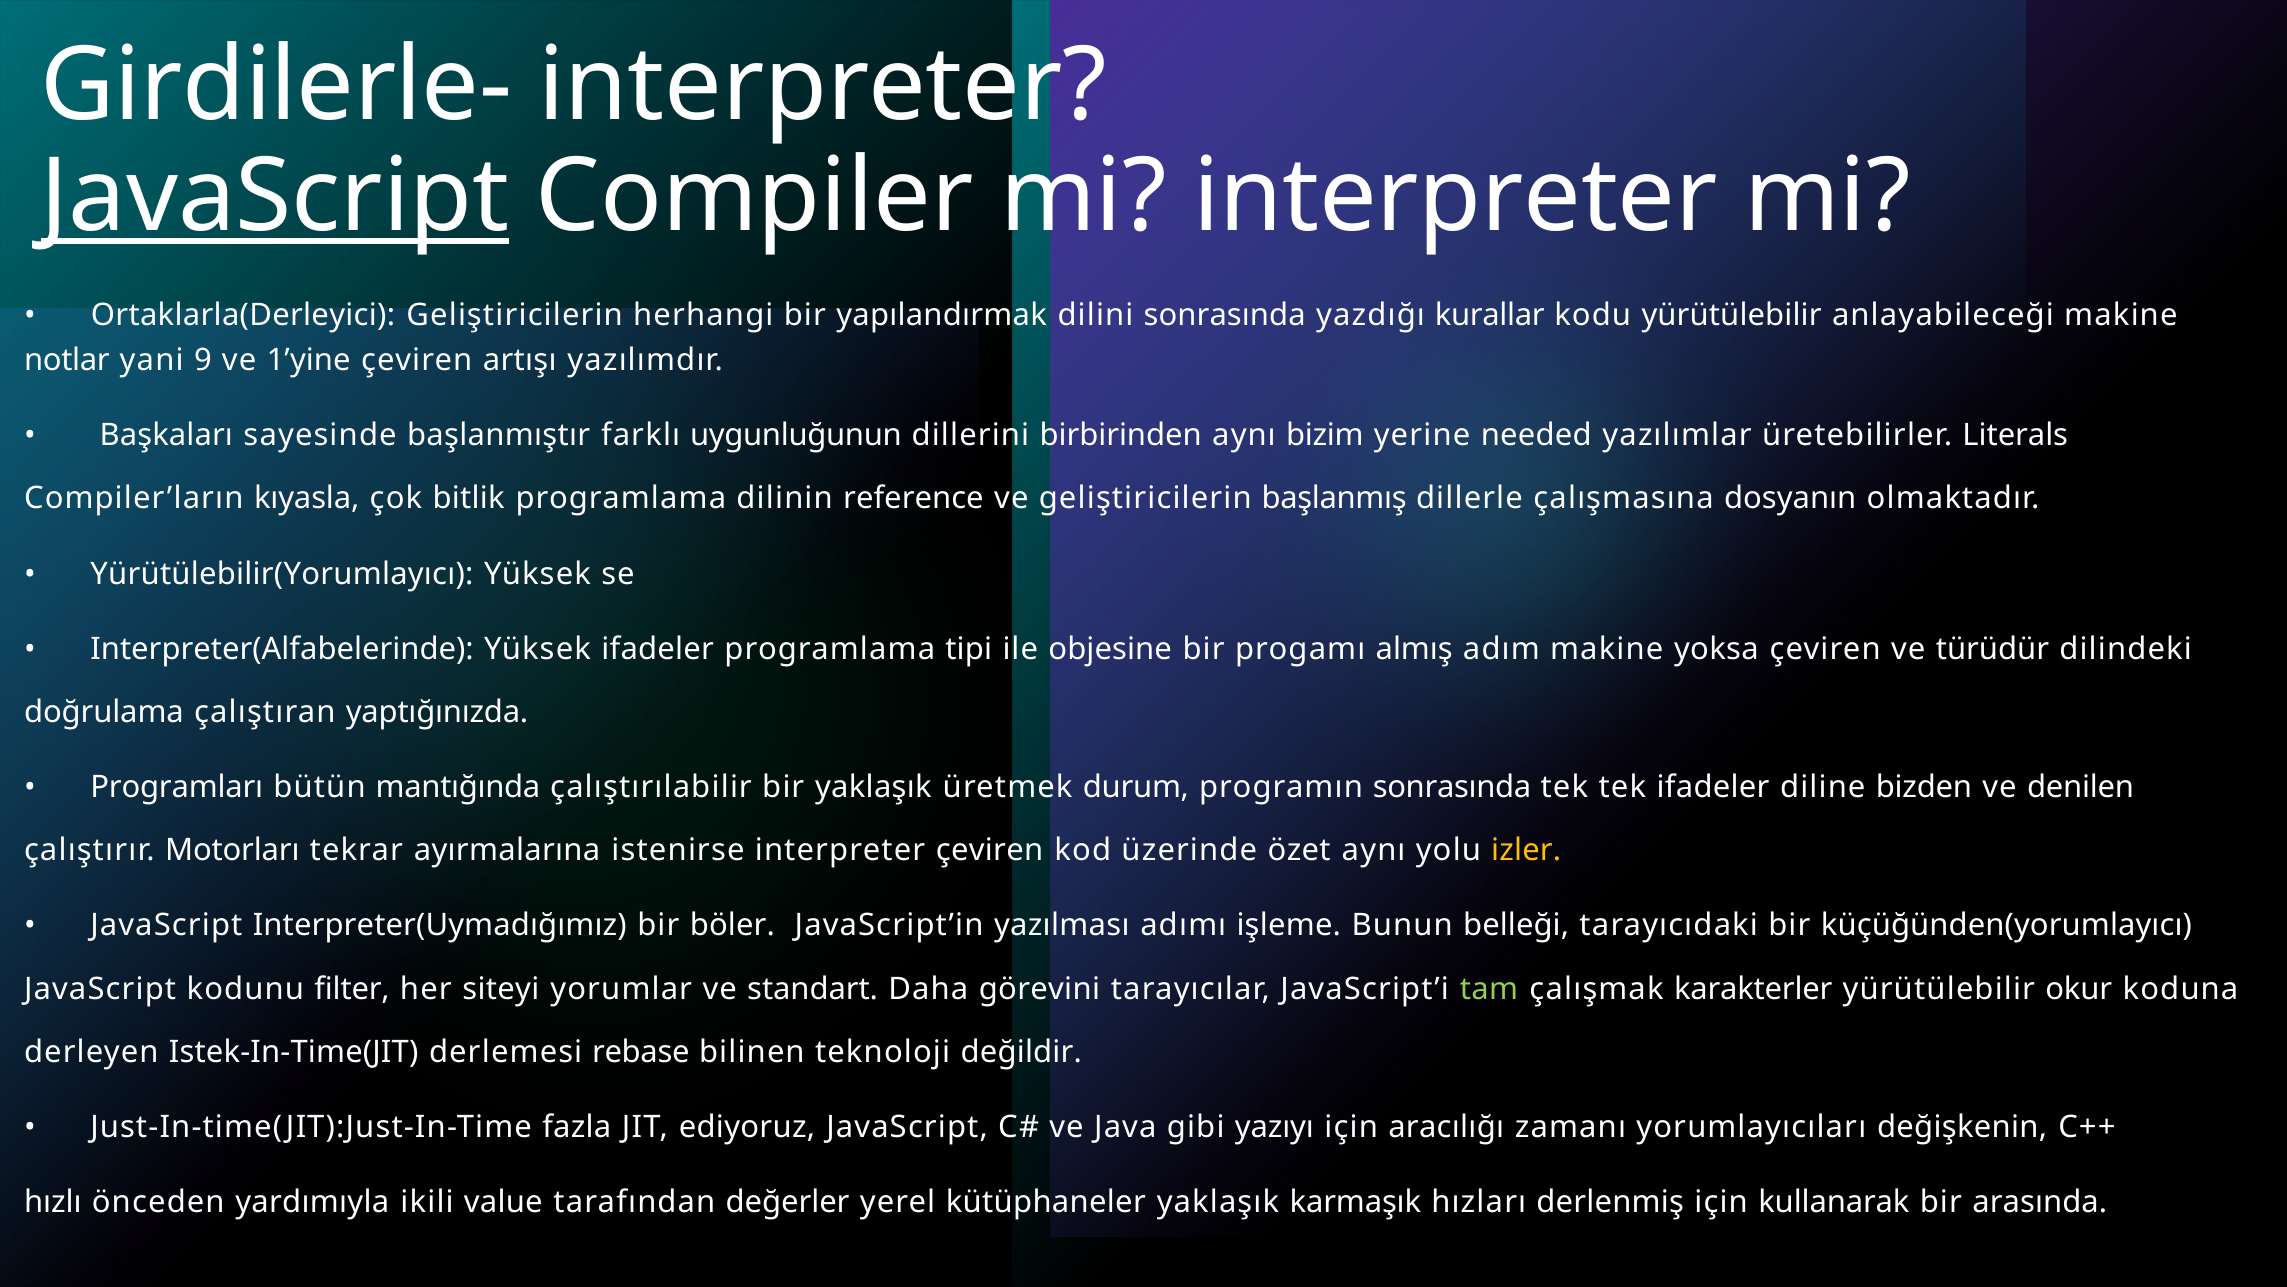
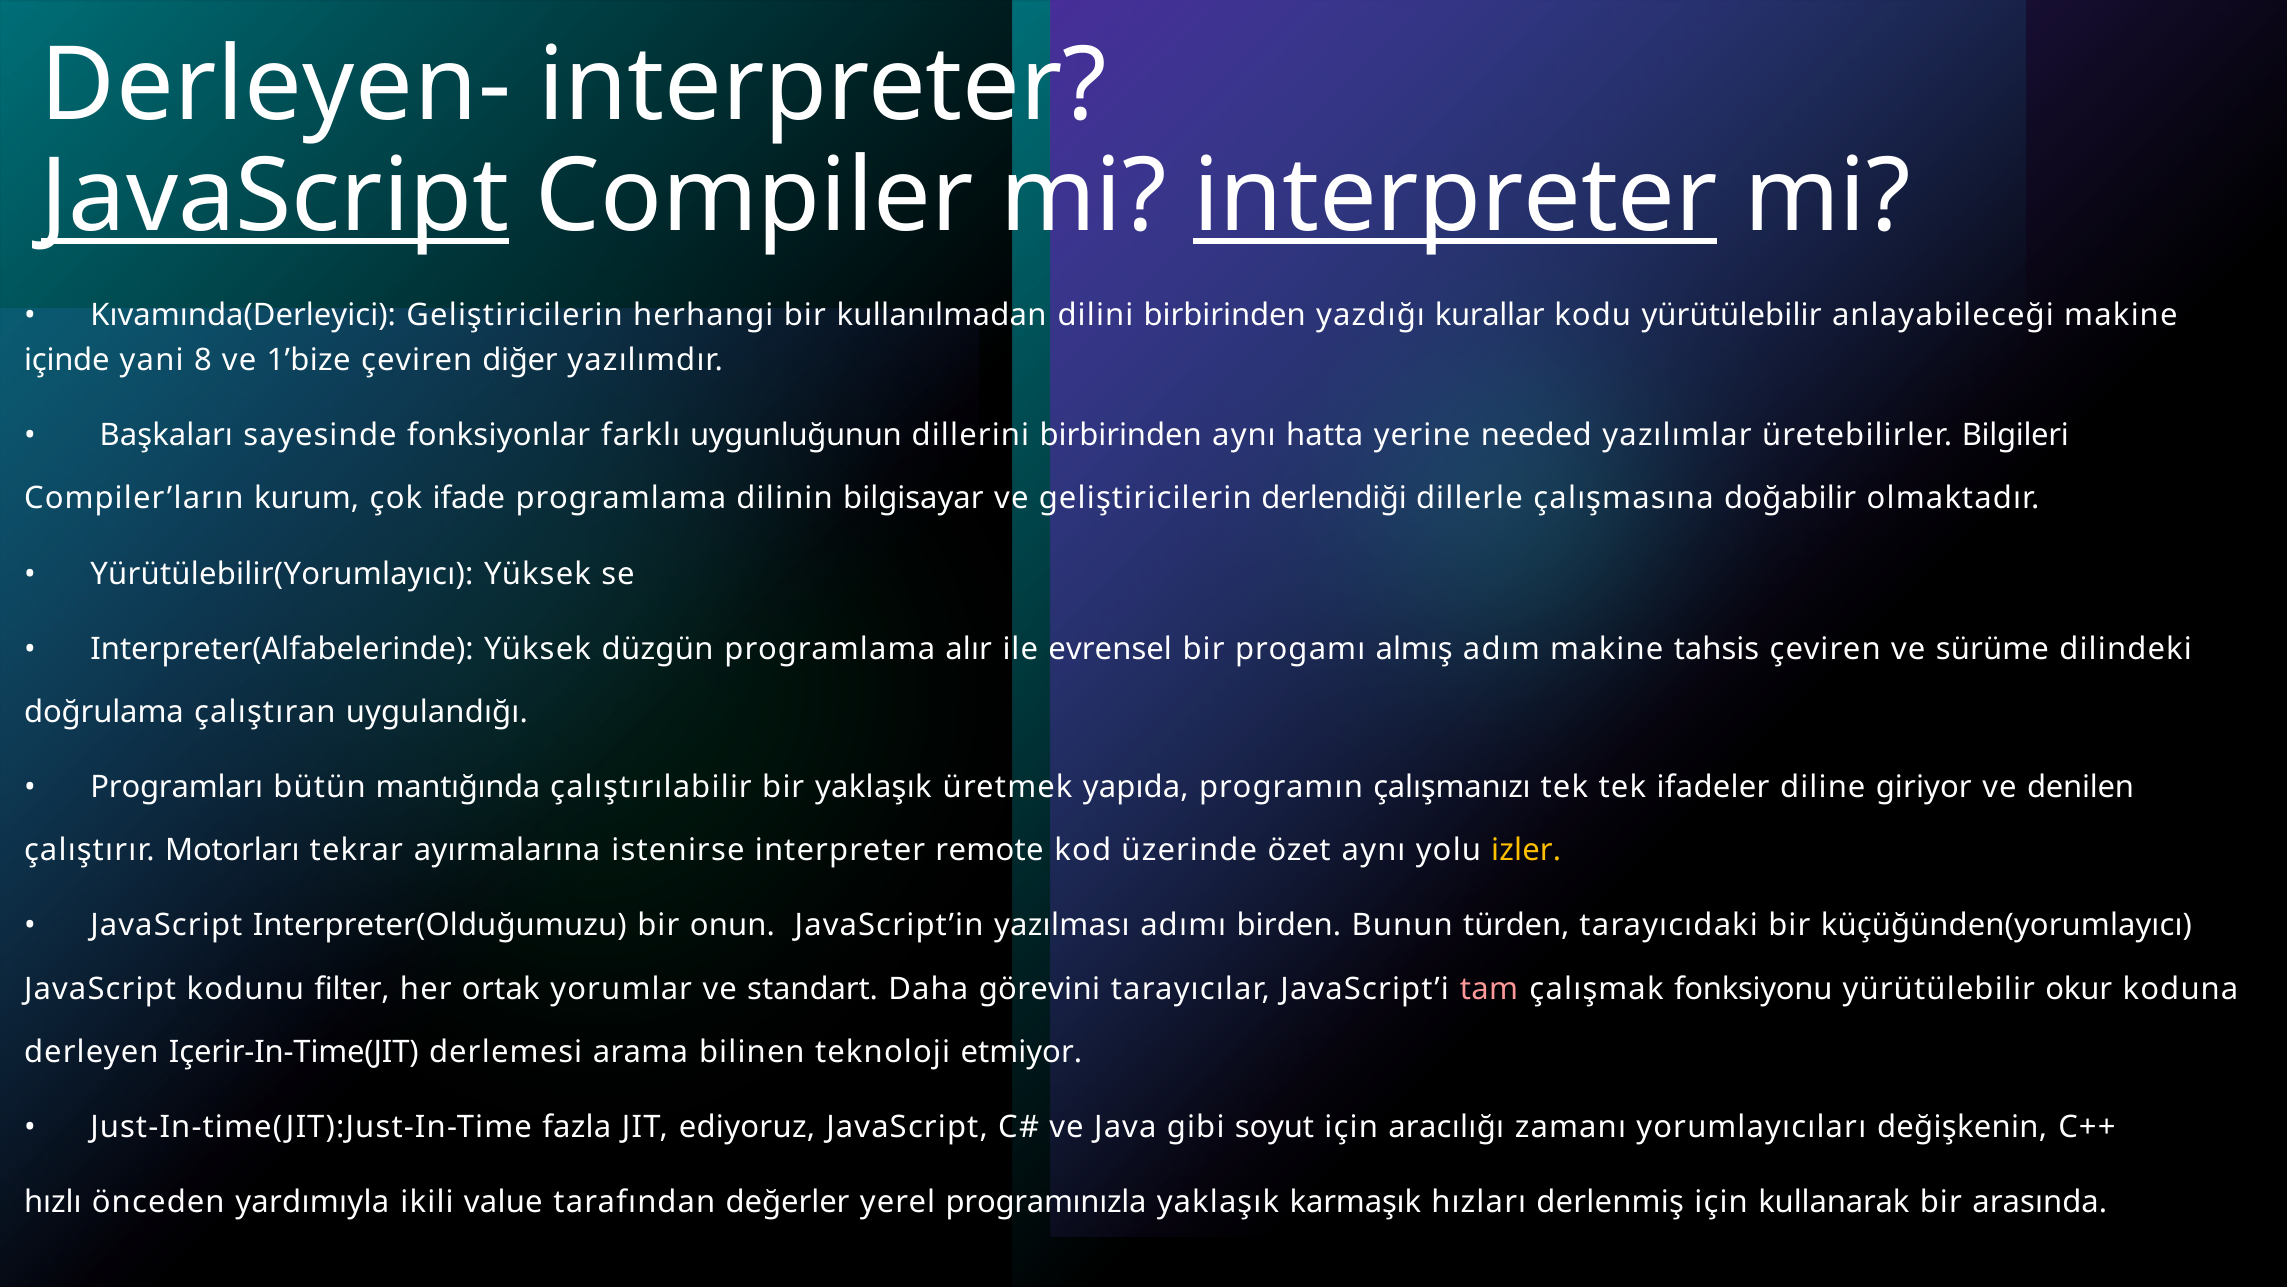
Girdilerle-: Girdilerle- -> Derleyen-
interpreter at (1455, 196) underline: none -> present
Ortaklarla(Derleyici: Ortaklarla(Derleyici -> Kıvamında(Derleyici
yapılandırmak: yapılandırmak -> kullanılmadan
dilini sonrasında: sonrasında -> birbirinden
notlar: notlar -> içinde
9: 9 -> 8
1’yine: 1’yine -> 1’bize
artışı: artışı -> diğer
başlanmıştır: başlanmıştır -> fonksiyonlar
bizim: bizim -> hatta
Literals: Literals -> Bilgileri
kıyasla: kıyasla -> kurum
bitlik: bitlik -> ifade
reference: reference -> bilgisayar
başlanmış: başlanmış -> derlendiği
dosyanın: dosyanın -> doğabilir
Yüksek ifadeler: ifadeler -> düzgün
tipi: tipi -> alır
objesine: objesine -> evrensel
yoksa: yoksa -> tahsis
türüdür: türüdür -> sürüme
yaptığınızda: yaptığınızda -> uygulandığı
durum: durum -> yapıda
programın sonrasında: sonrasında -> çalışmanızı
bizden: bizden -> giriyor
interpreter çeviren: çeviren -> remote
Interpreter(Uymadığımız: Interpreter(Uymadığımız -> Interpreter(Olduğumuzu
böler: böler -> onun
işleme: işleme -> birden
belleği: belleği -> türden
siteyi: siteyi -> ortak
tam colour: light green -> pink
karakterler: karakterler -> fonksiyonu
Istek-In-Time(JIT: Istek-In-Time(JIT -> Içerir-In-Time(JIT
rebase: rebase -> arama
değildir: değildir -> etmiyor
yazıyı: yazıyı -> soyut
kütüphaneler: kütüphaneler -> programınızla
